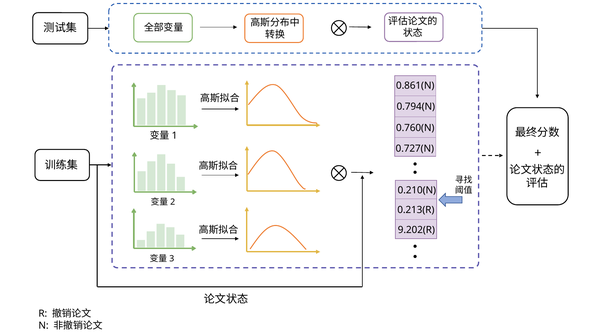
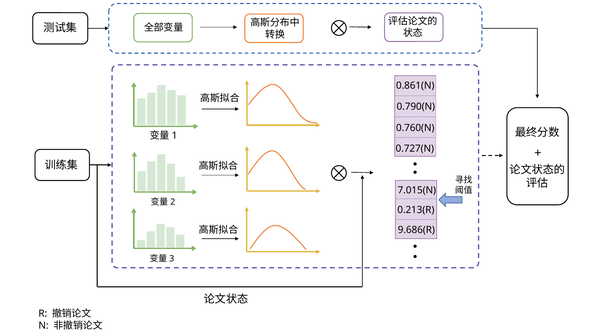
0.794(N: 0.794(N -> 0.790(N
0.210(N: 0.210(N -> 7.015(N
9.202(R: 9.202(R -> 9.686(R
